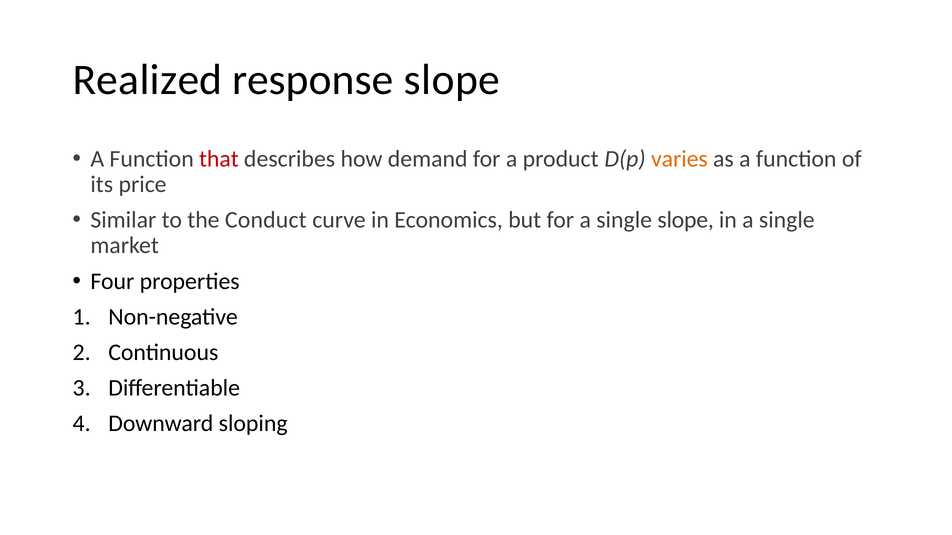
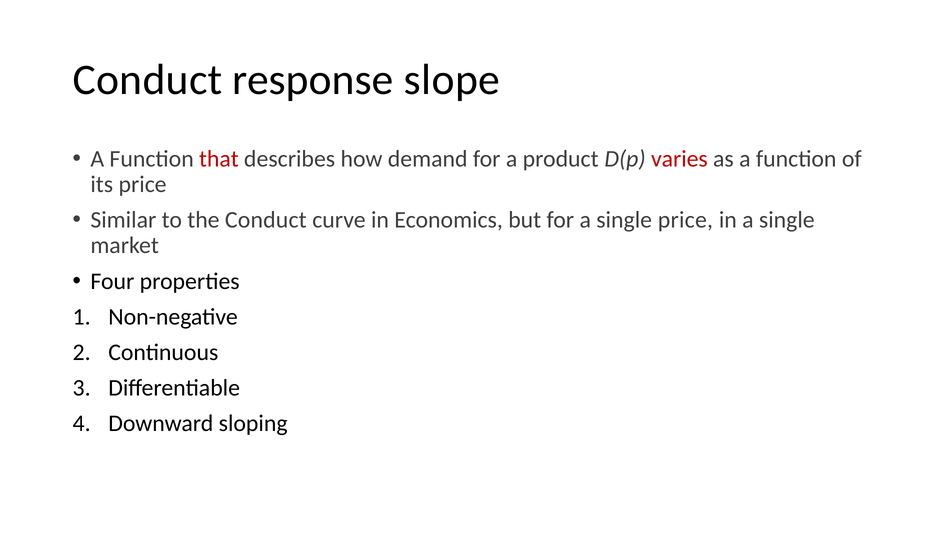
Realized at (147, 80): Realized -> Conduct
varies colour: orange -> red
single slope: slope -> price
